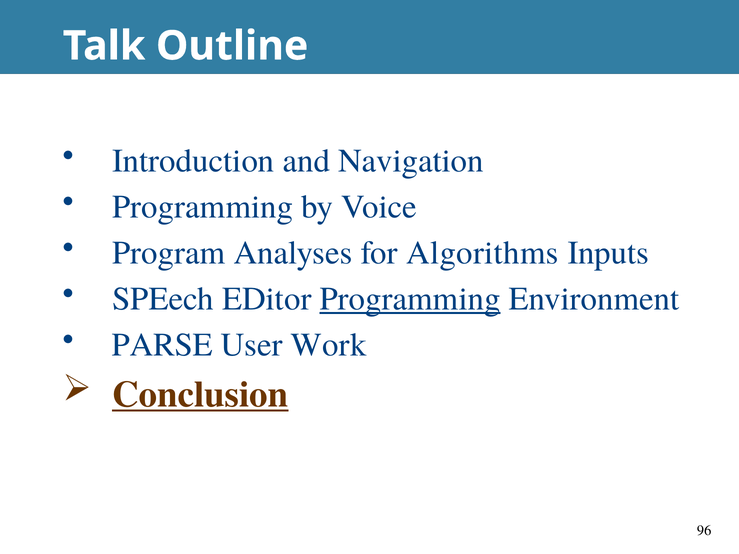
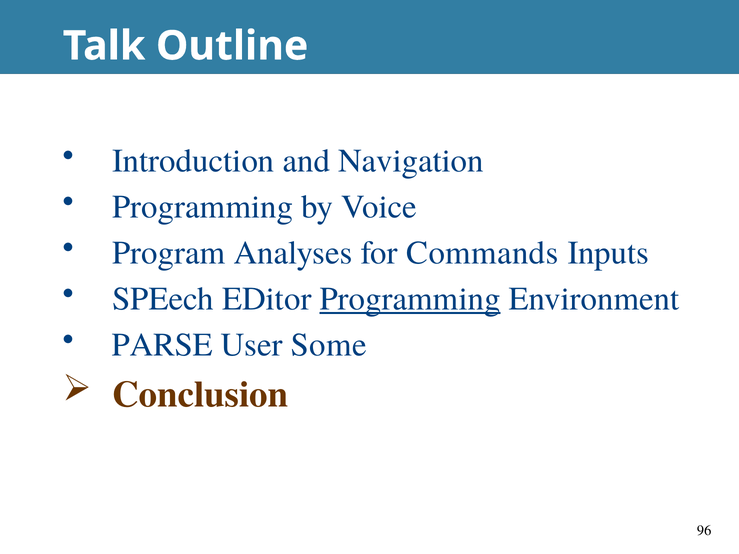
Algorithms: Algorithms -> Commands
Work: Work -> Some
Conclusion underline: present -> none
